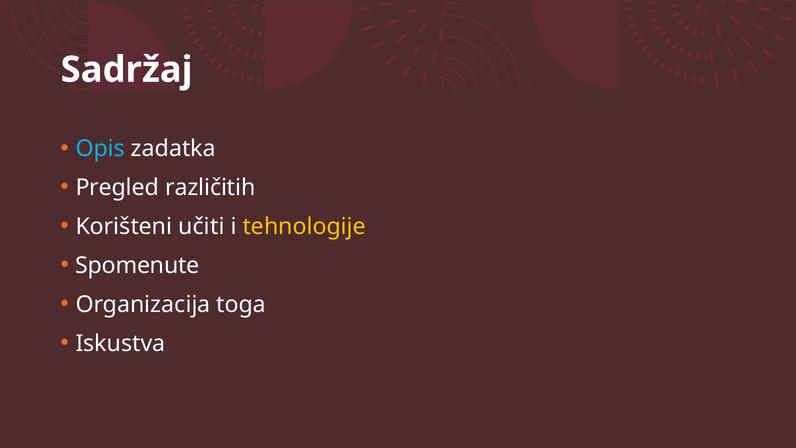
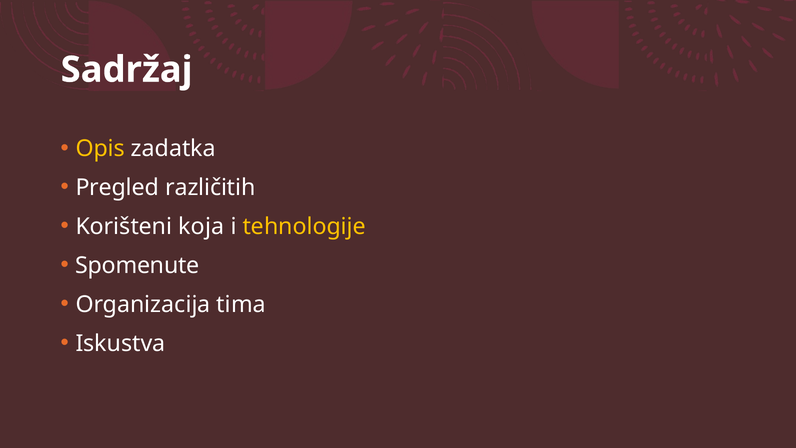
Opis colour: light blue -> yellow
učiti: učiti -> koja
toga: toga -> tima
